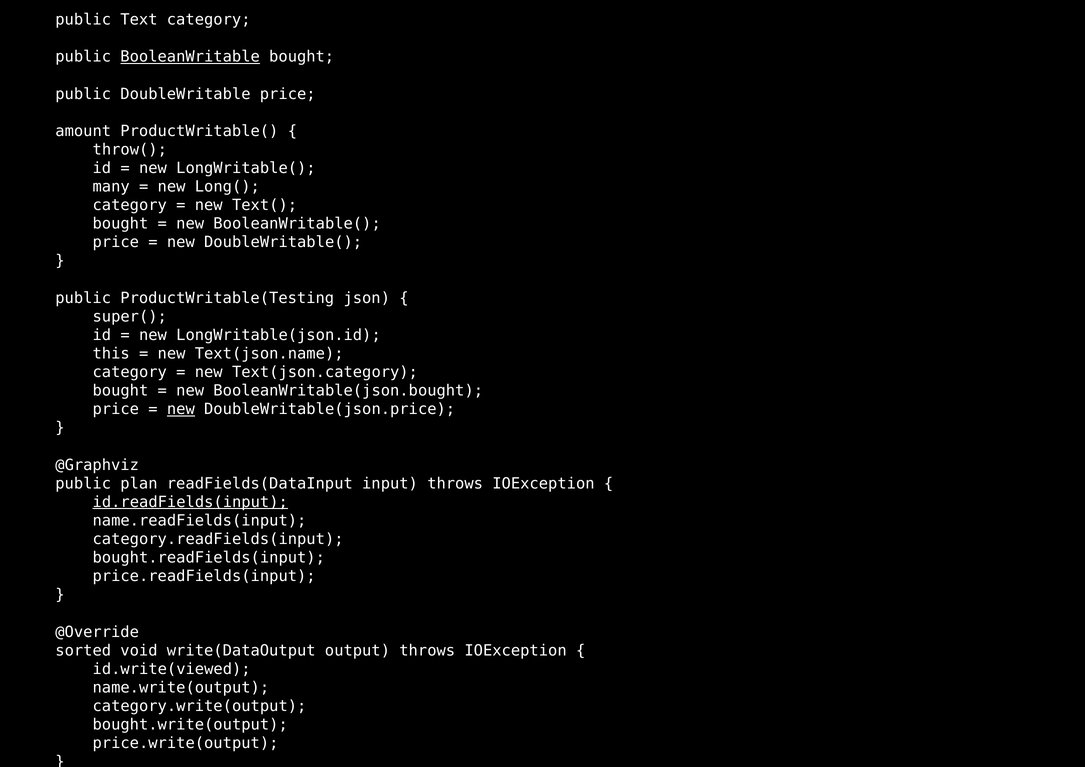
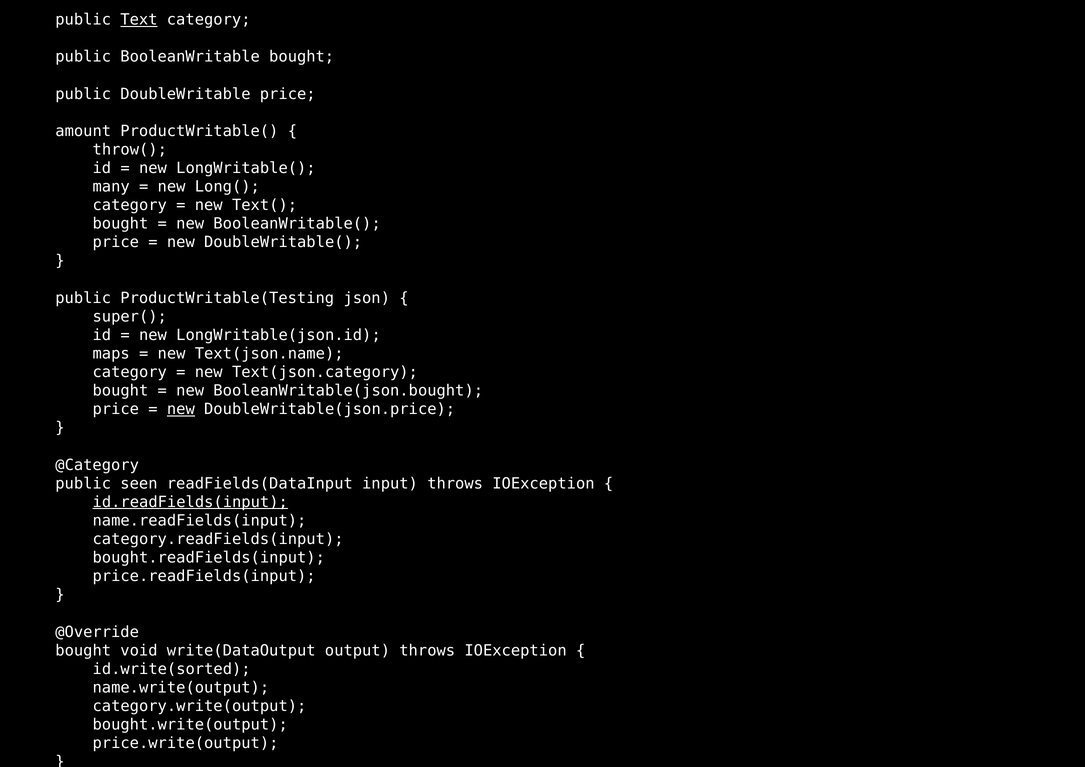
Text at (139, 20) underline: none -> present
BooleanWritable underline: present -> none
this: this -> maps
@Graphviz: @Graphviz -> @Category
plan: plan -> seen
sorted at (83, 651): sorted -> bought
id.write(viewed: id.write(viewed -> id.write(sorted
